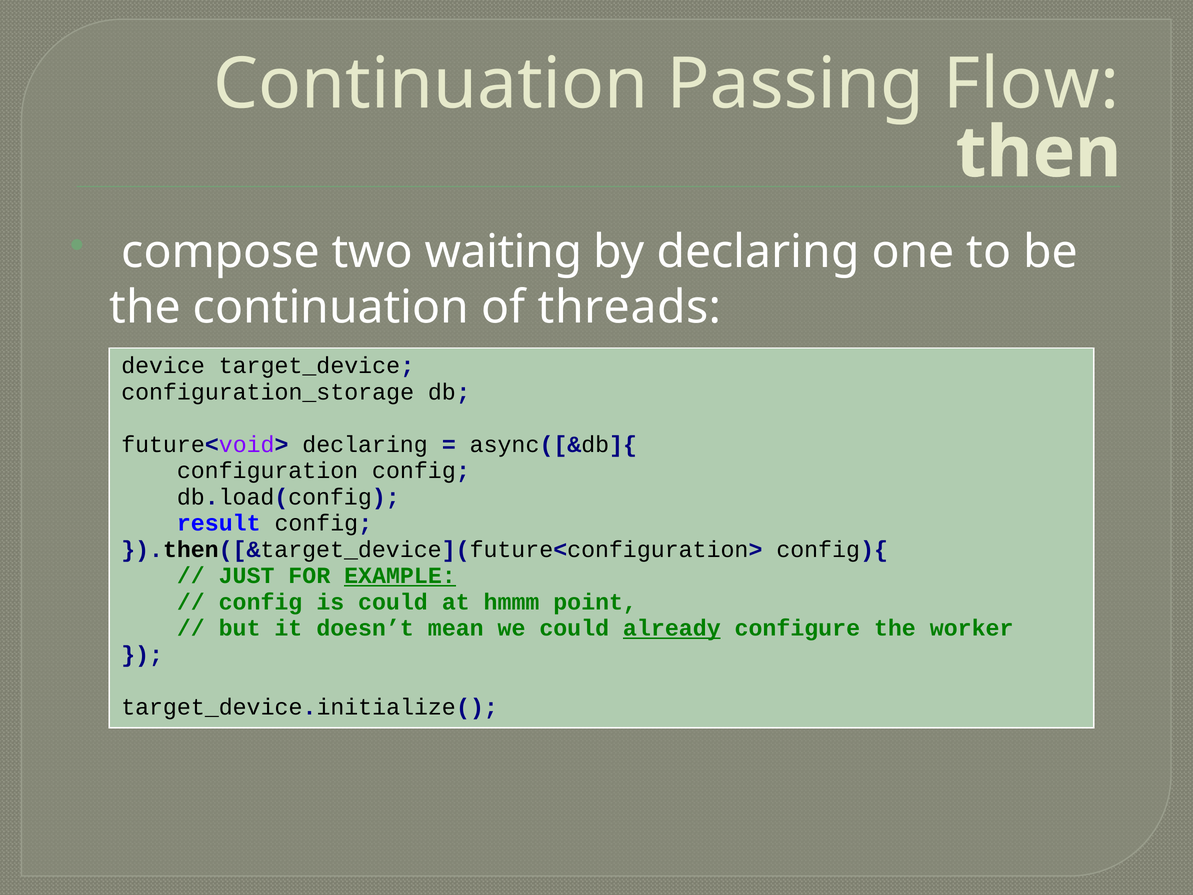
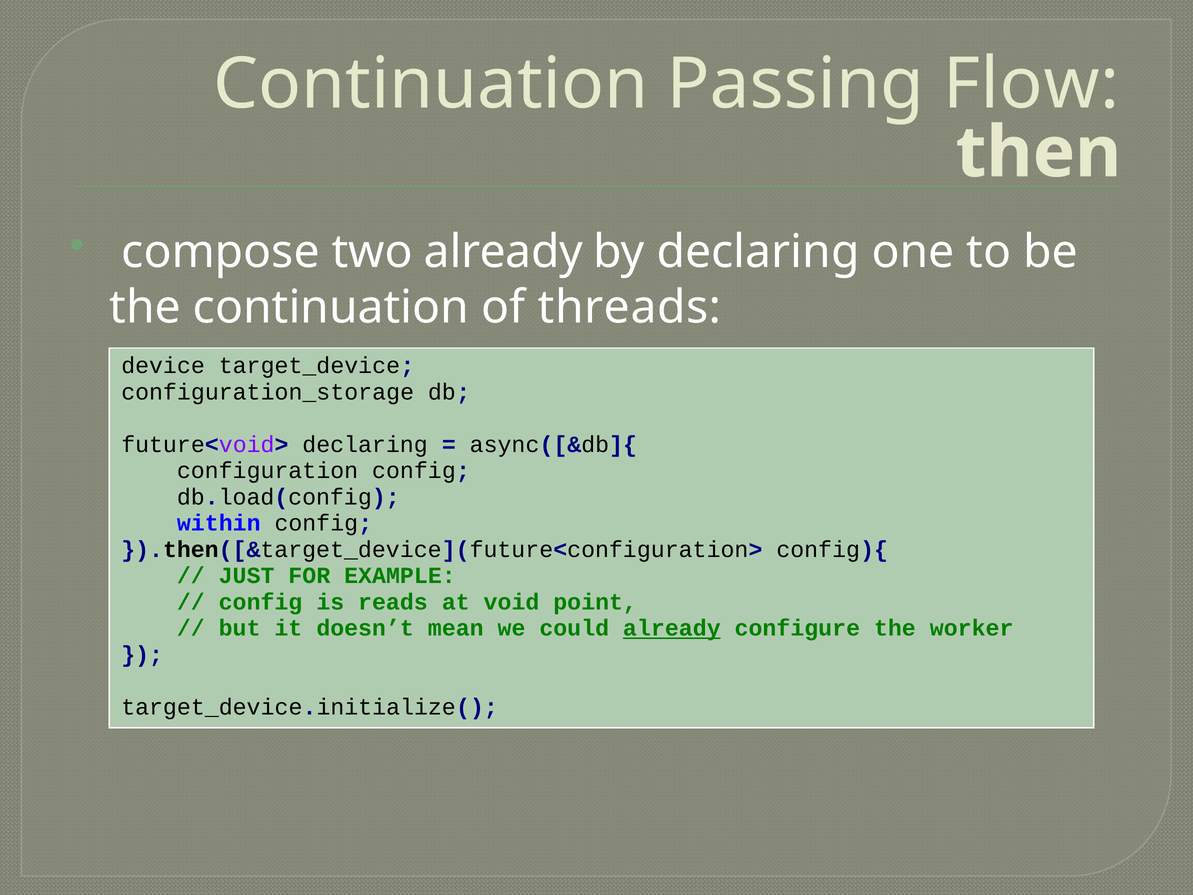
two waiting: waiting -> already
result: result -> within
EXAMPLE underline: present -> none
is could: could -> reads
hmmm: hmmm -> void
